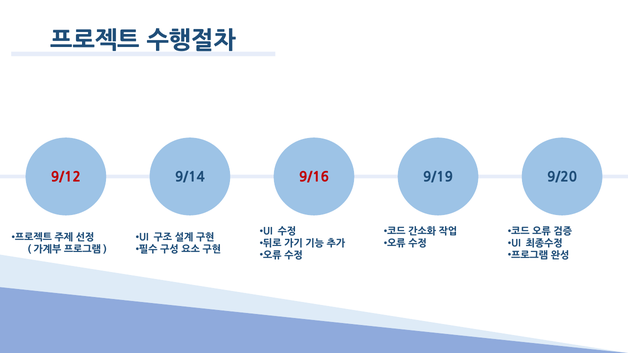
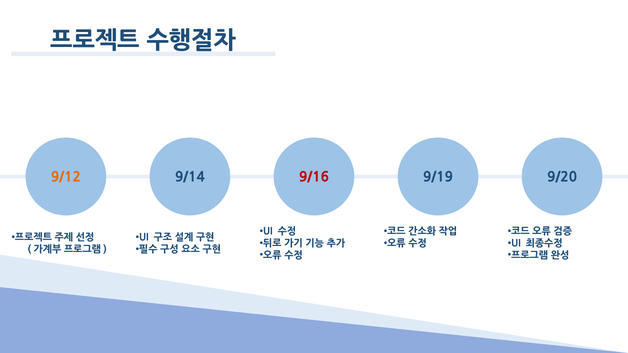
9/12 colour: red -> orange
